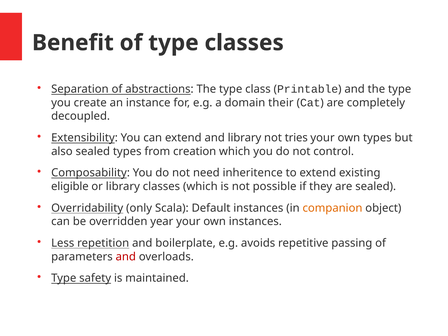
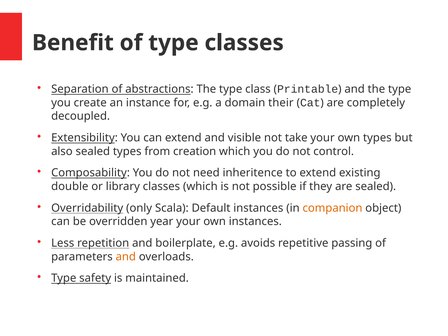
and library: library -> visible
tries: tries -> take
eligible: eligible -> double
and at (126, 257) colour: red -> orange
